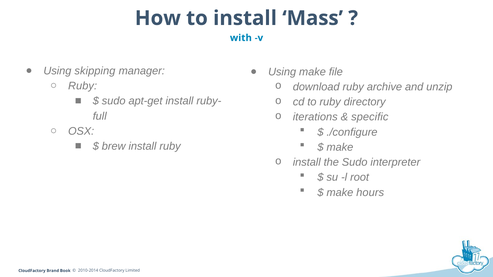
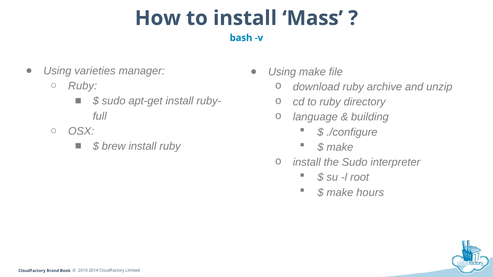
with: with -> bash
skipping: skipping -> varieties
iterations: iterations -> language
specific: specific -> building
